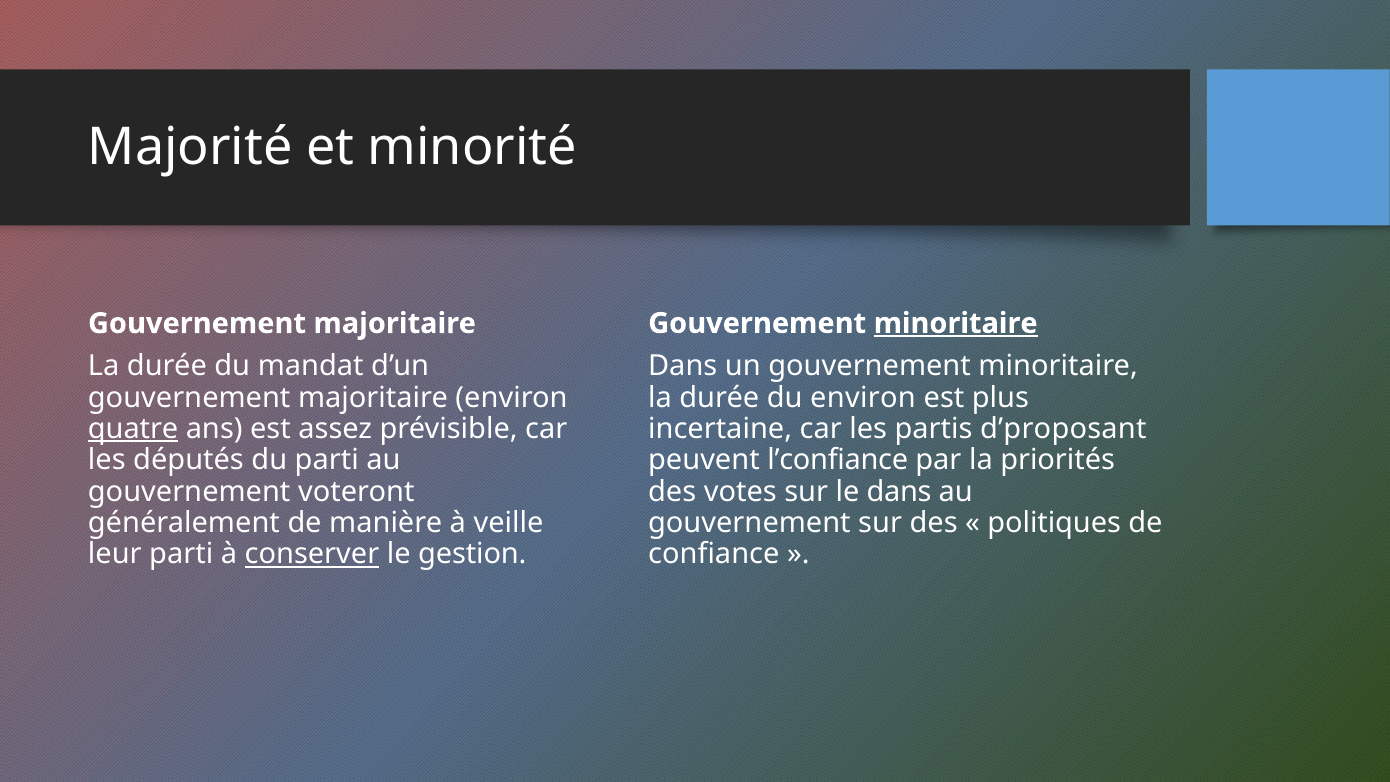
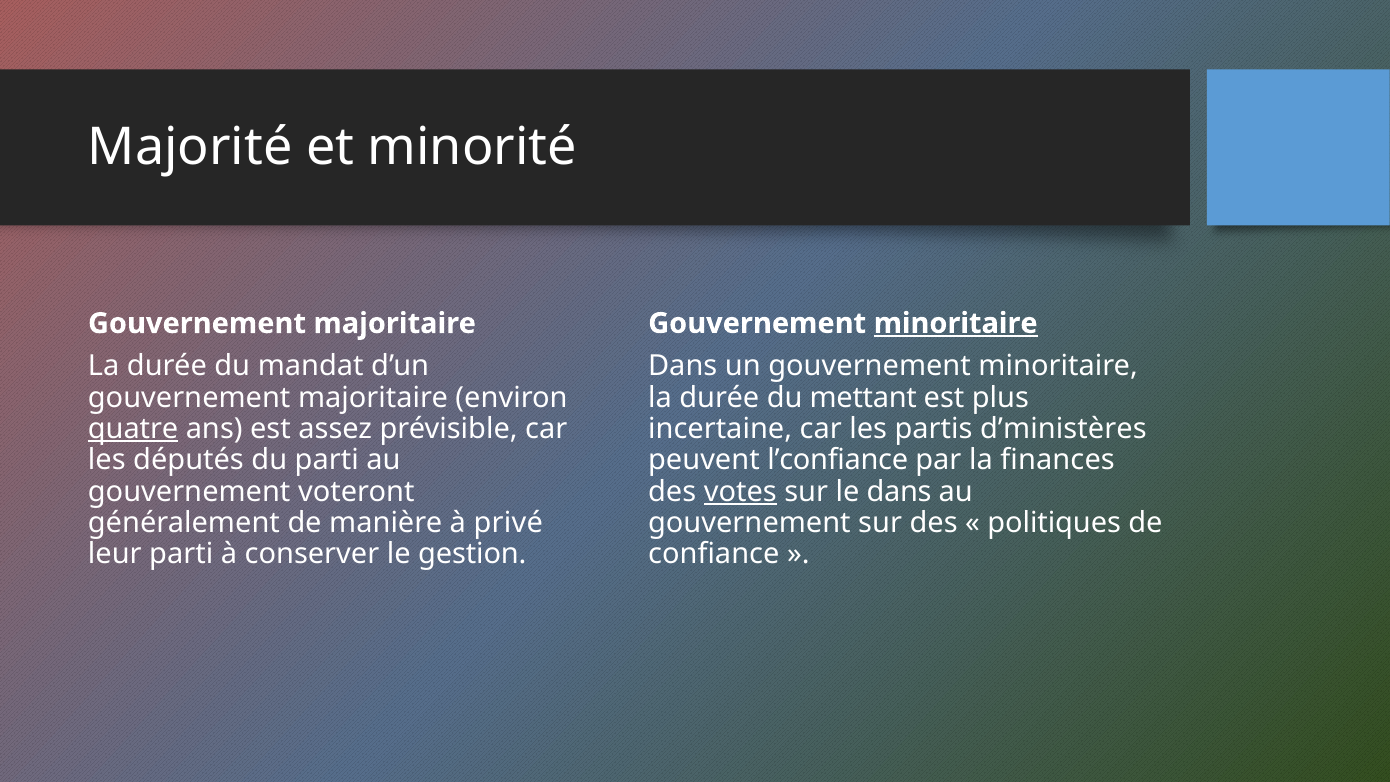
du environ: environ -> mettant
d’proposant: d’proposant -> d’ministères
priorités: priorités -> finances
votes underline: none -> present
veille: veille -> privé
conserver underline: present -> none
